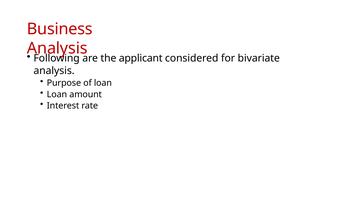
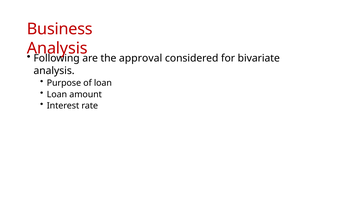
applicant: applicant -> approval
